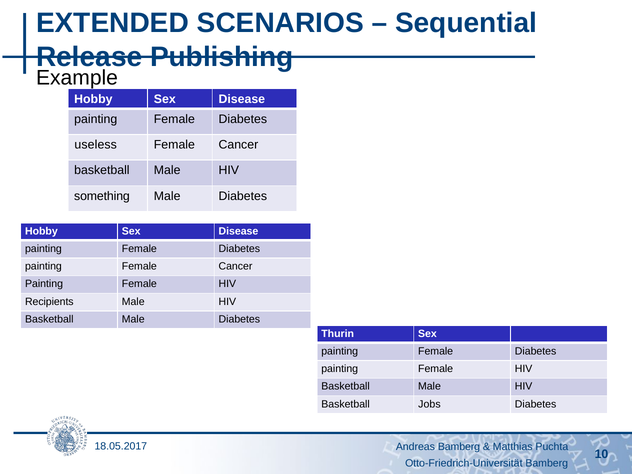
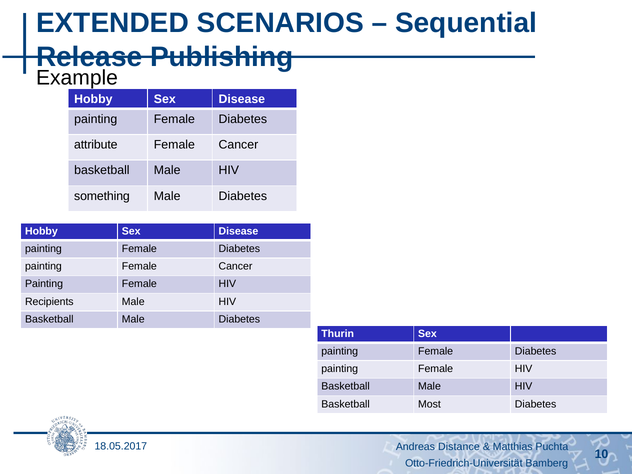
useless: useless -> attribute
Jobs: Jobs -> Most
Andreas Bamberg: Bamberg -> Distance
